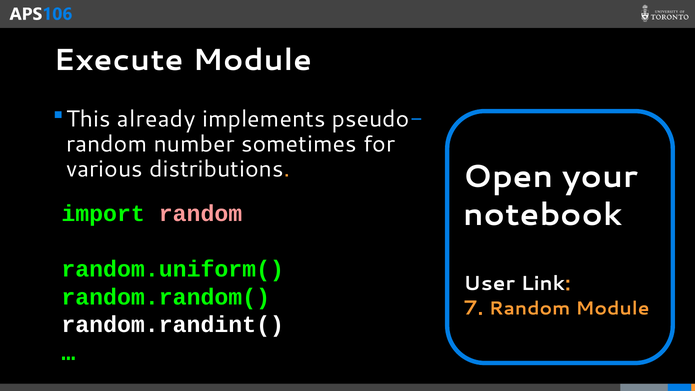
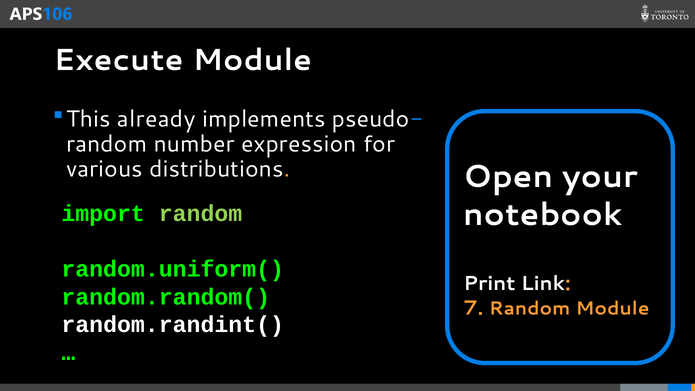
sometimes: sometimes -> expression
random at (201, 214) colour: pink -> light green
User: User -> Print
